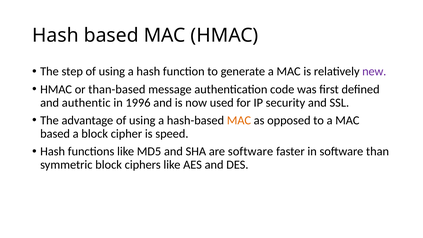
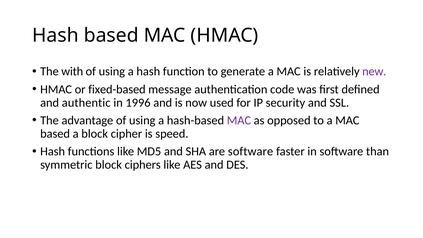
step: step -> with
than-based: than-based -> fixed-based
MAC at (239, 120) colour: orange -> purple
